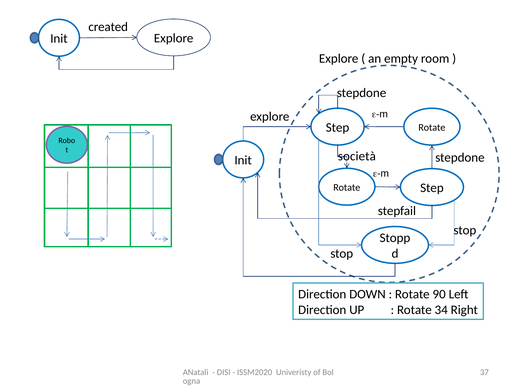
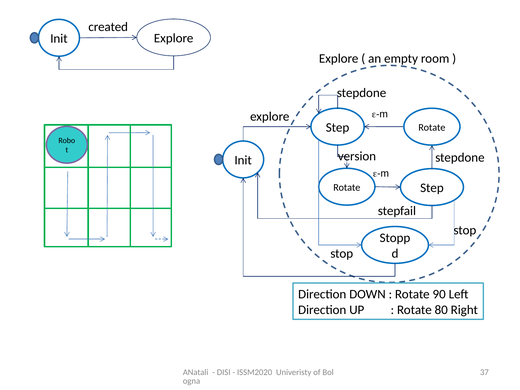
società: società -> version
34: 34 -> 80
